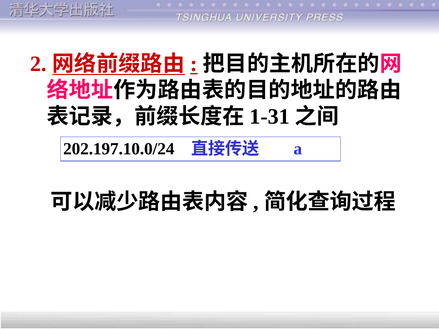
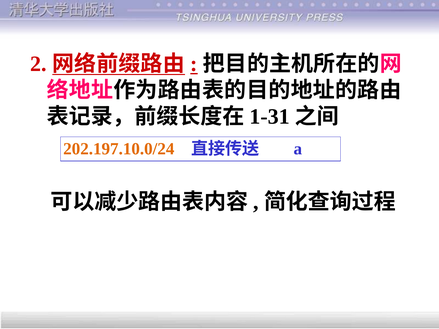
202.197.10.0/24 colour: black -> orange
